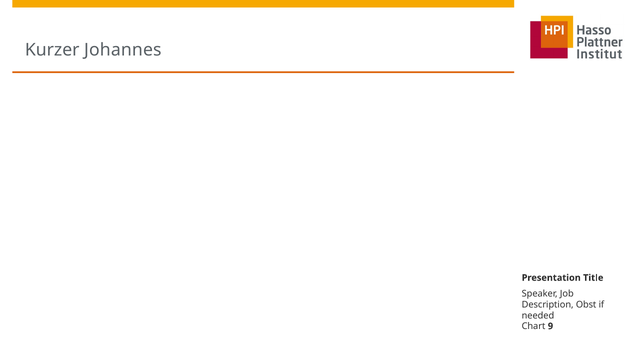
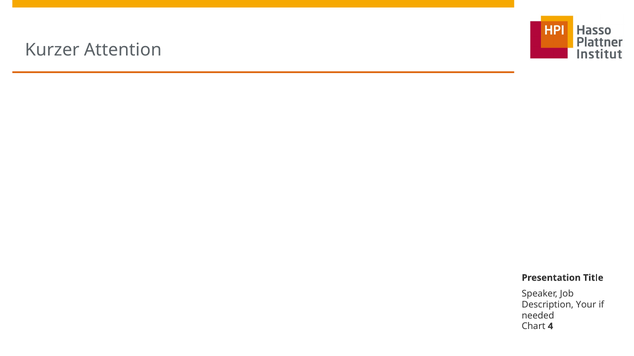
Johannes: Johannes -> Attention
Obst: Obst -> Your
9: 9 -> 4
